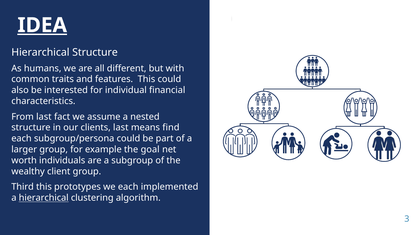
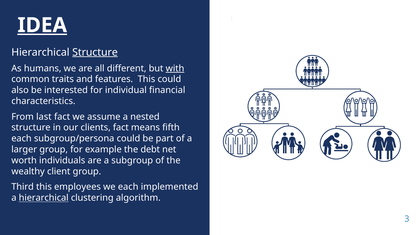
Structure at (95, 52) underline: none -> present
with underline: none -> present
clients last: last -> fact
find: find -> fifth
goal: goal -> debt
prototypes: prototypes -> employees
